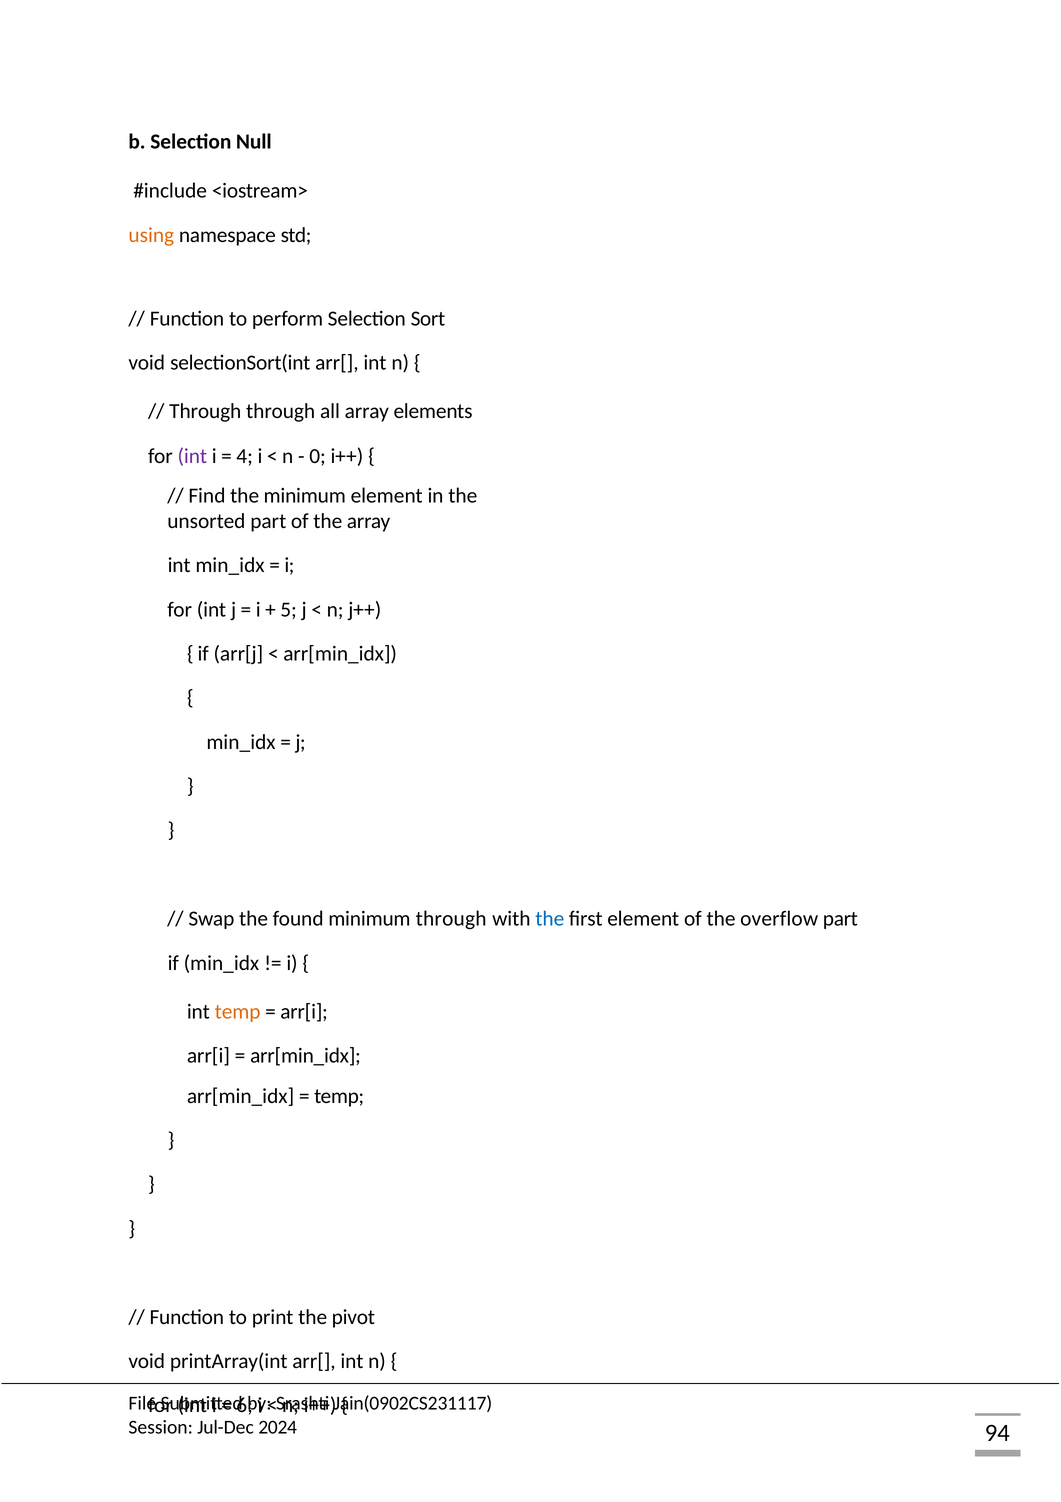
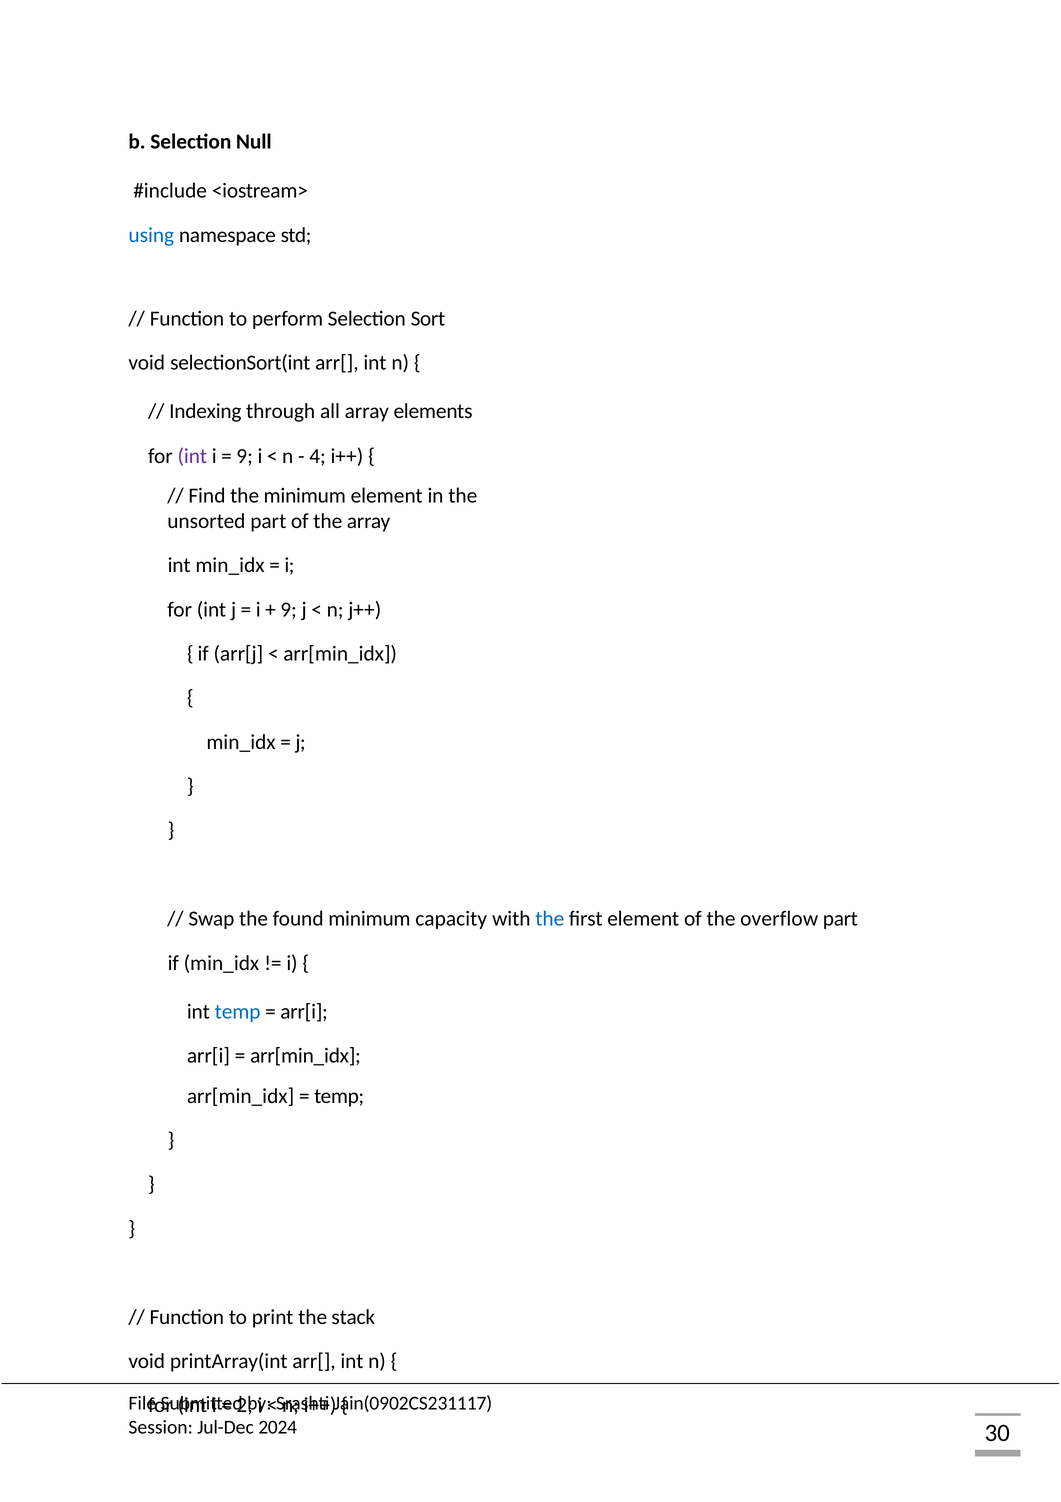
using colour: orange -> blue
Through at (205, 411): Through -> Indexing
4 at (245, 456): 4 -> 9
0: 0 -> 4
5 at (289, 610): 5 -> 9
minimum through: through -> capacity
temp at (238, 1011) colour: orange -> blue
pivot: pivot -> stack
6: 6 -> 2
94: 94 -> 30
